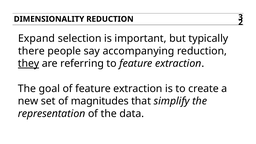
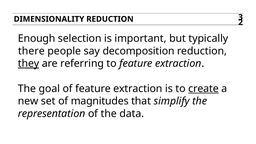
Expand: Expand -> Enough
accompanying: accompanying -> decomposition
create underline: none -> present
